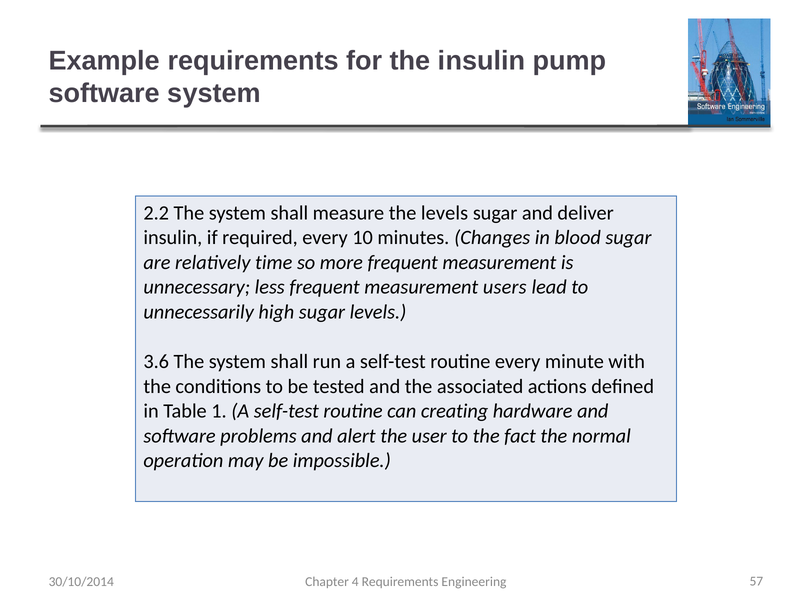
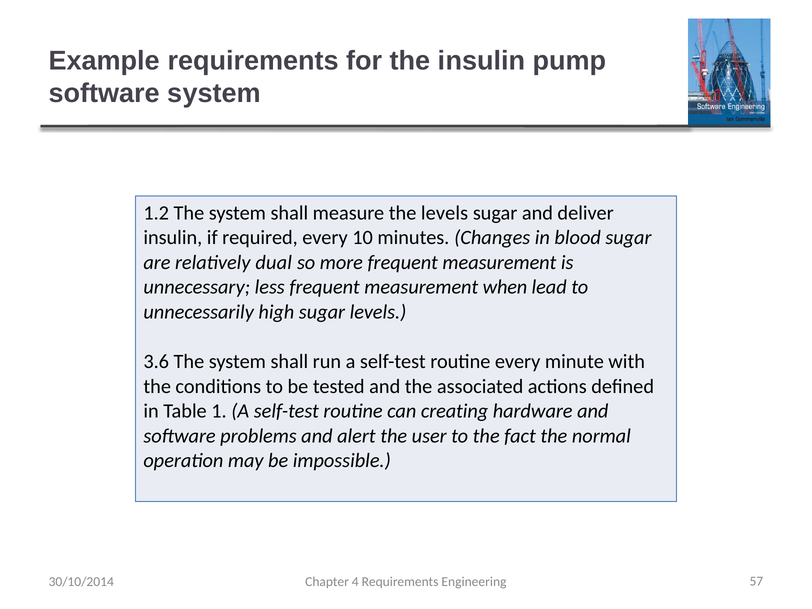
2.2: 2.2 -> 1.2
time: time -> dual
users: users -> when
